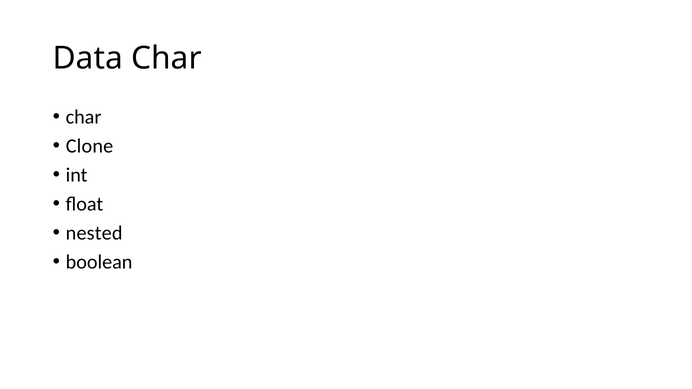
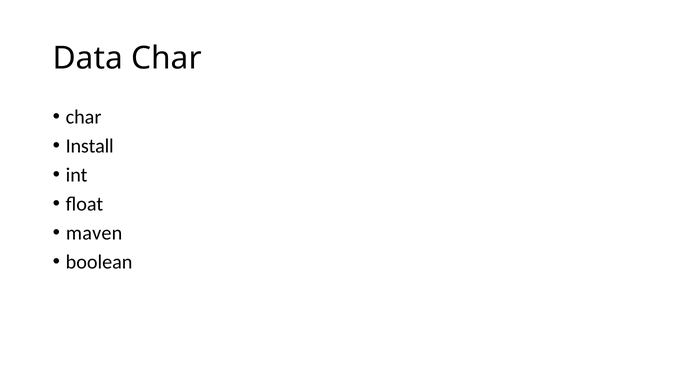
Clone: Clone -> Install
nested: nested -> maven
